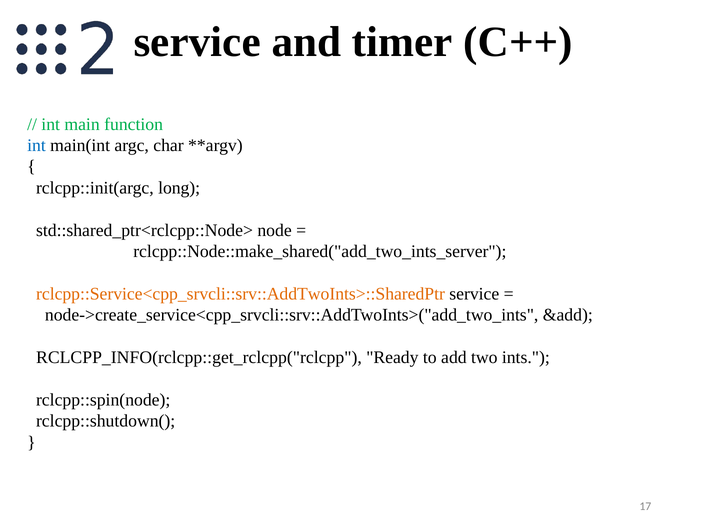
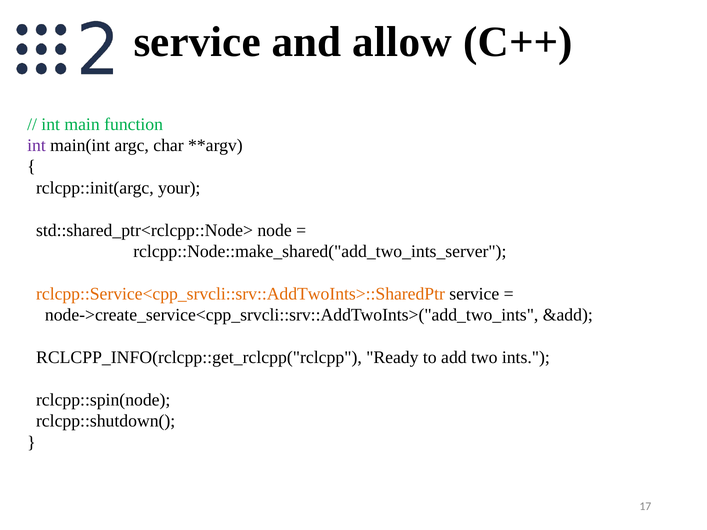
timer: timer -> allow
int at (37, 145) colour: blue -> purple
long: long -> your
